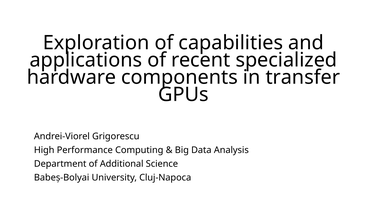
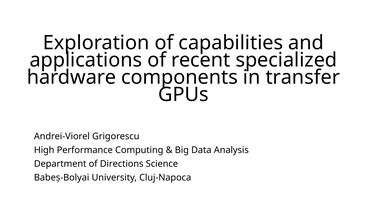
Additional: Additional -> Directions
